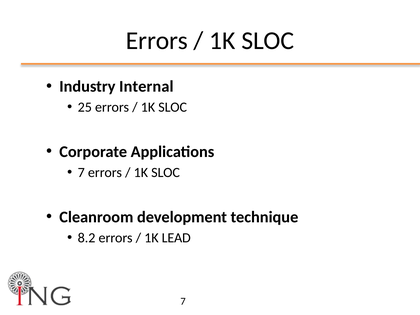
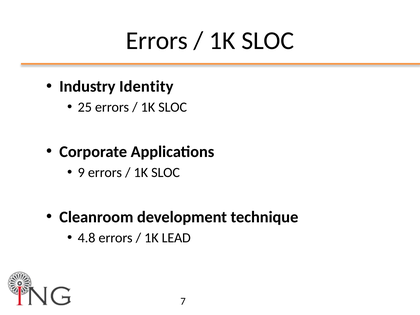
Internal: Internal -> Identity
7 at (81, 173): 7 -> 9
8.2: 8.2 -> 4.8
